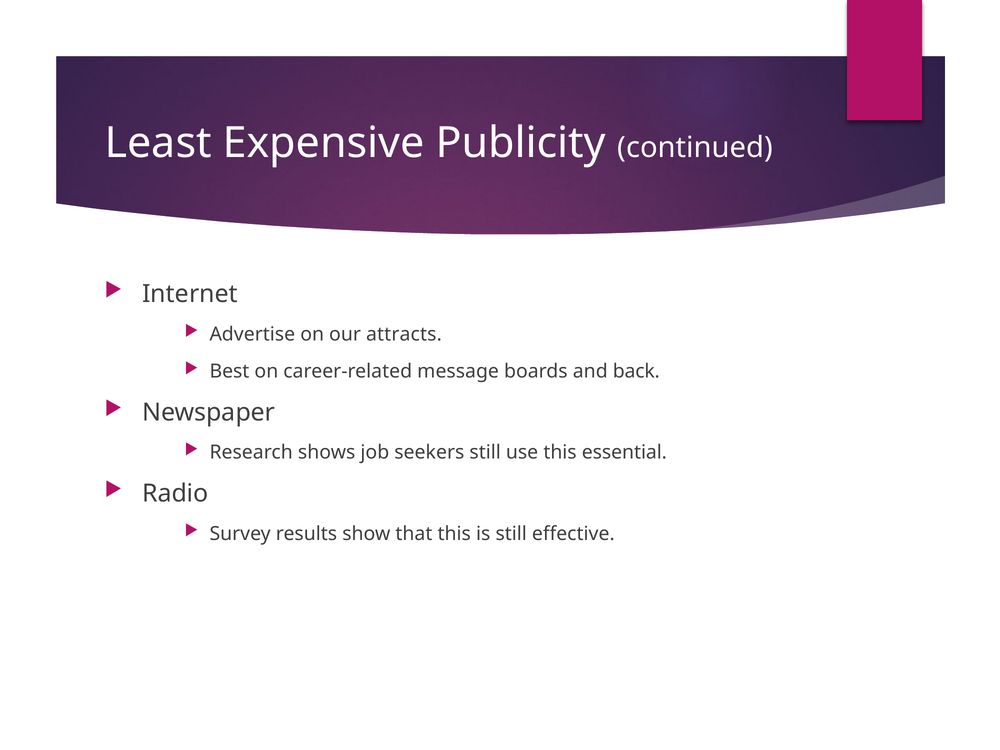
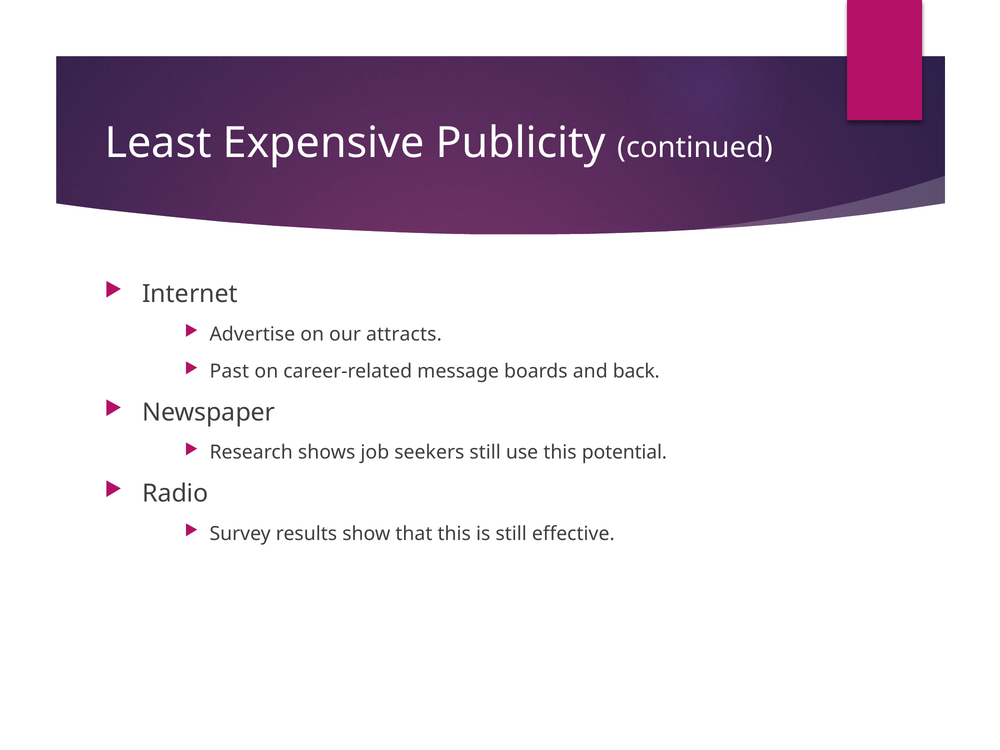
Best: Best -> Past
essential: essential -> potential
